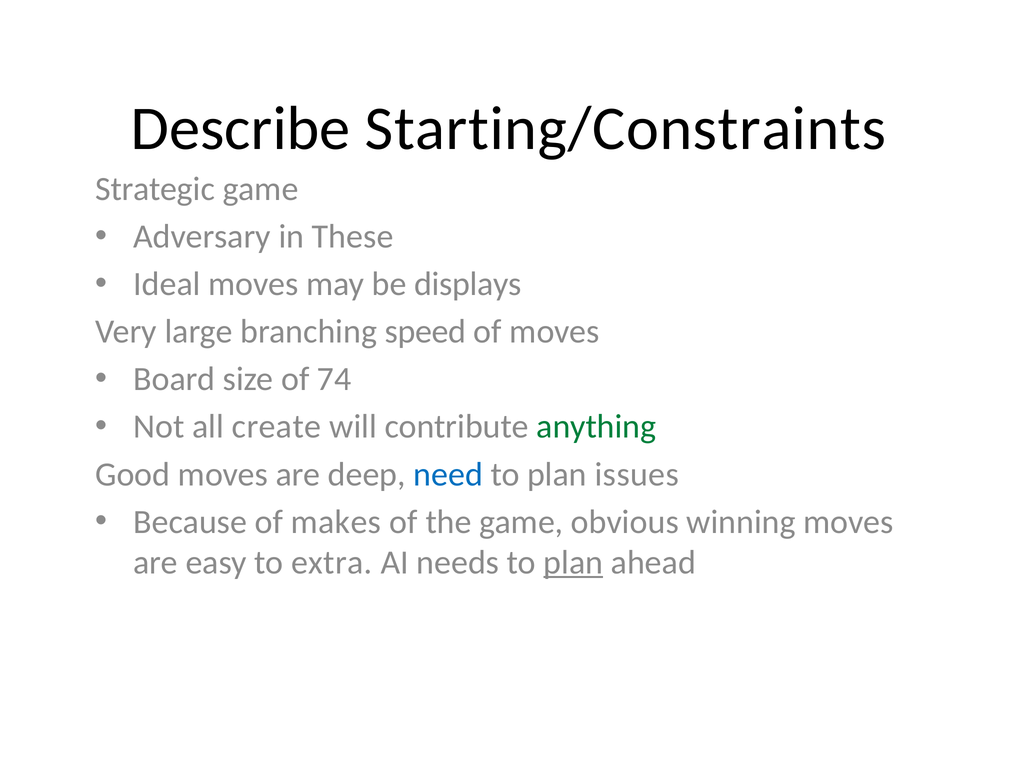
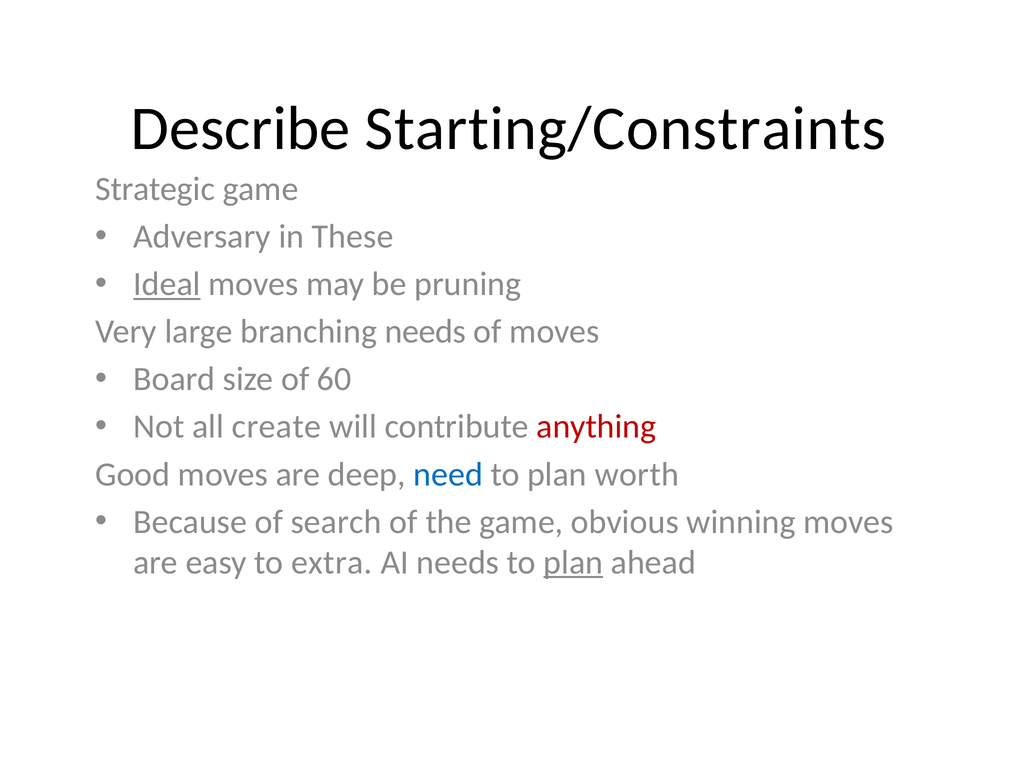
Ideal underline: none -> present
displays: displays -> pruning
branching speed: speed -> needs
74: 74 -> 60
anything colour: green -> red
issues: issues -> worth
makes: makes -> search
